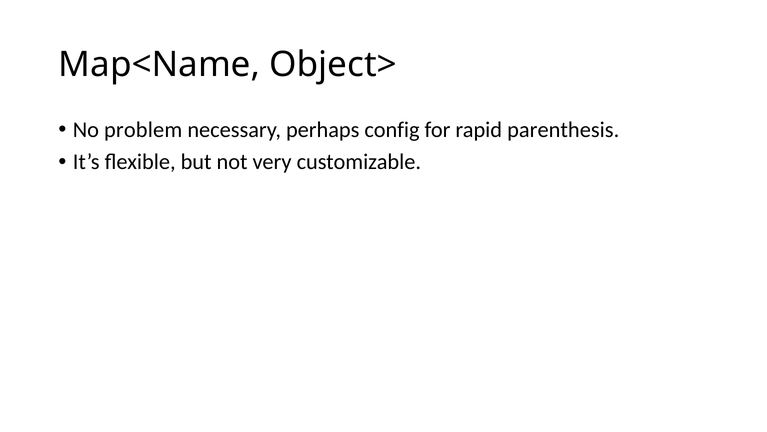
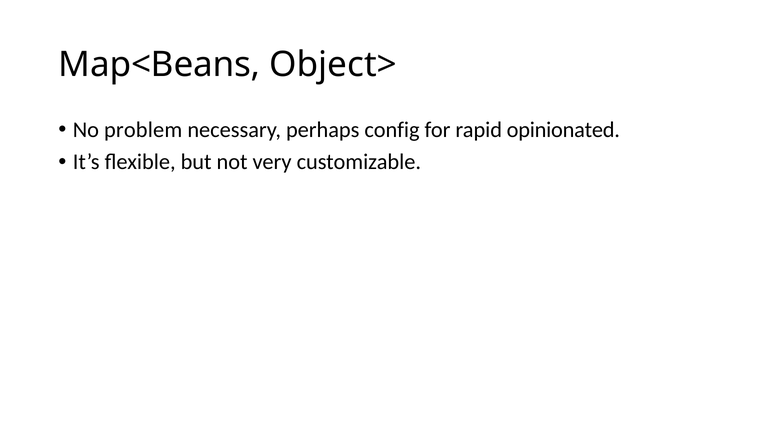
Map<Name: Map<Name -> Map<Beans
parenthesis: parenthesis -> opinionated
